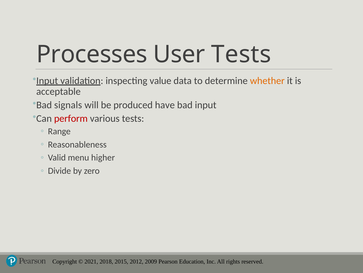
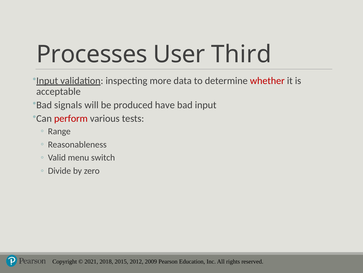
User Tests: Tests -> Third
value: value -> more
whether colour: orange -> red
higher: higher -> switch
